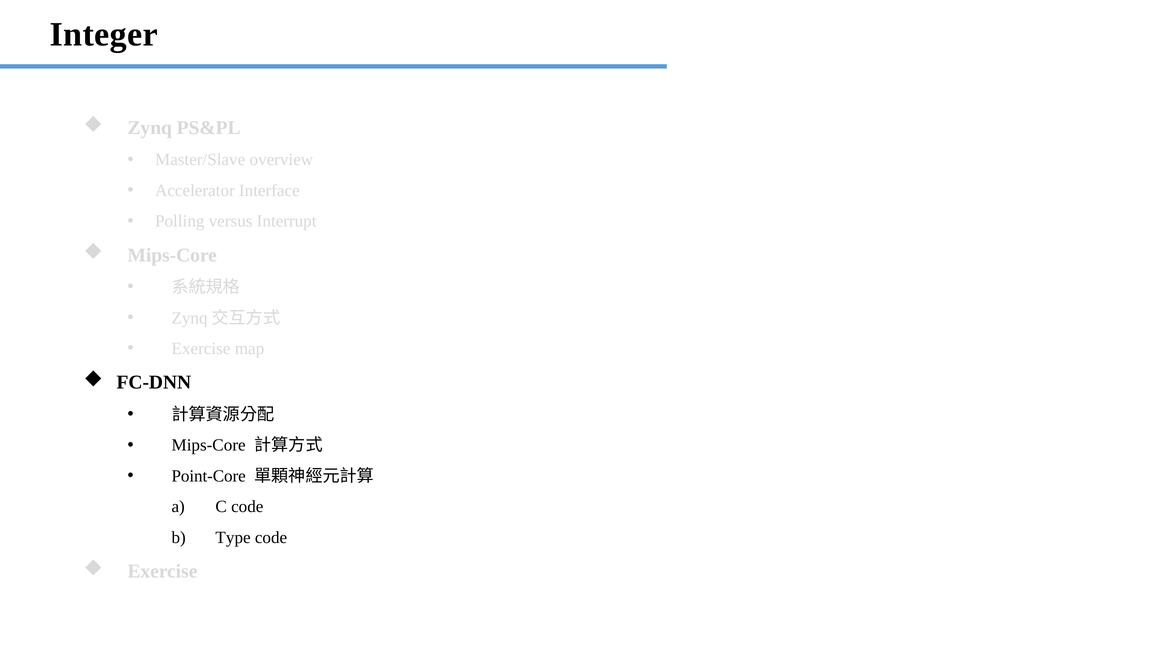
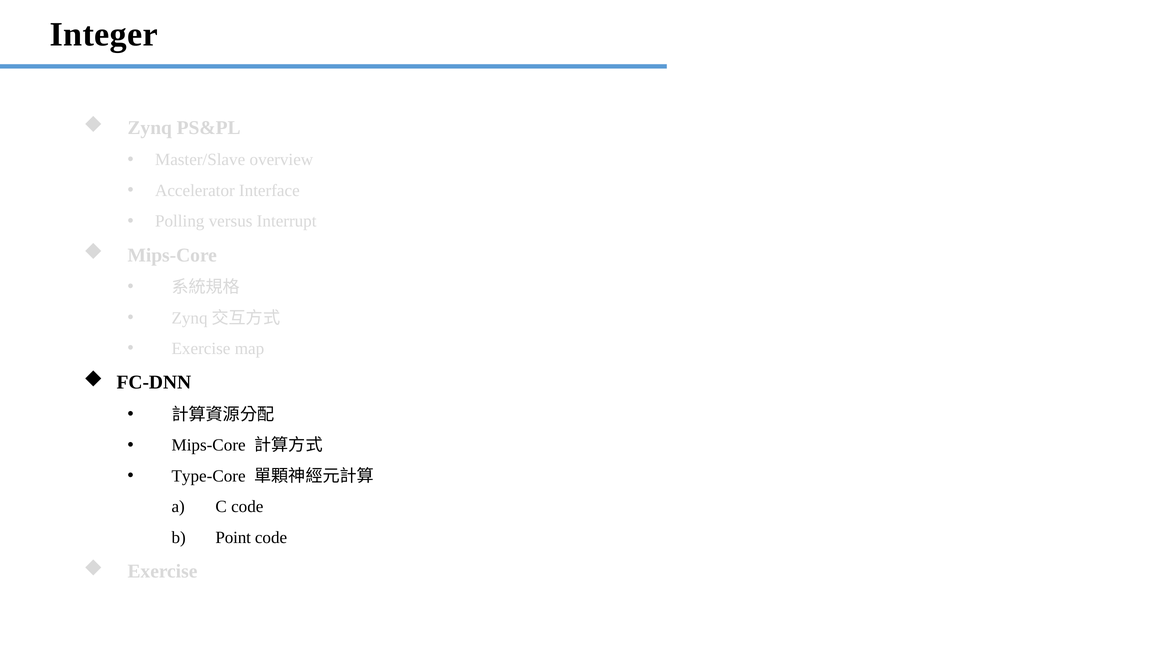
Point-Core: Point-Core -> Type-Core
Type: Type -> Point
